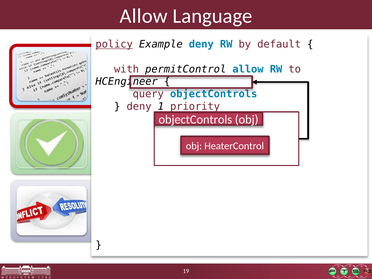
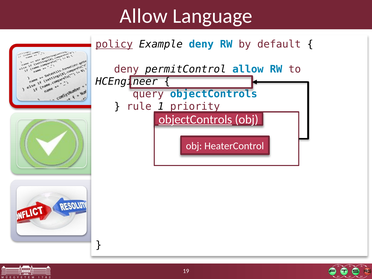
with at (127, 69): with -> deny
deny at (139, 106): deny -> rule
objectControls at (195, 120) underline: none -> present
